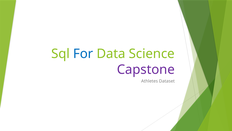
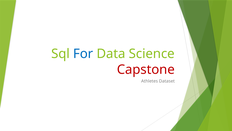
Capstone colour: purple -> red
